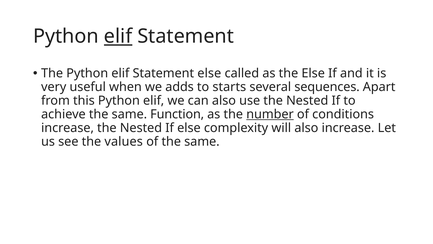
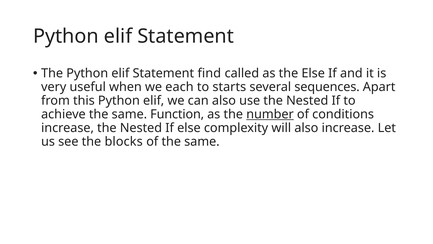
elif at (118, 36) underline: present -> none
Statement else: else -> find
adds: adds -> each
values: values -> blocks
